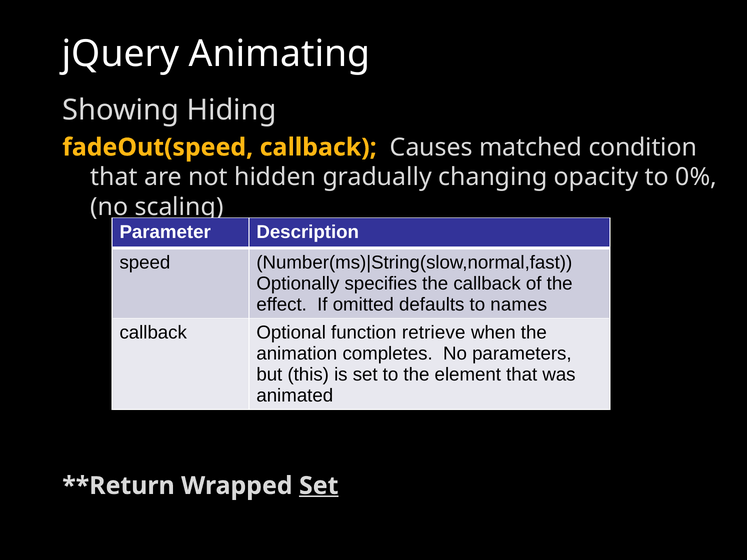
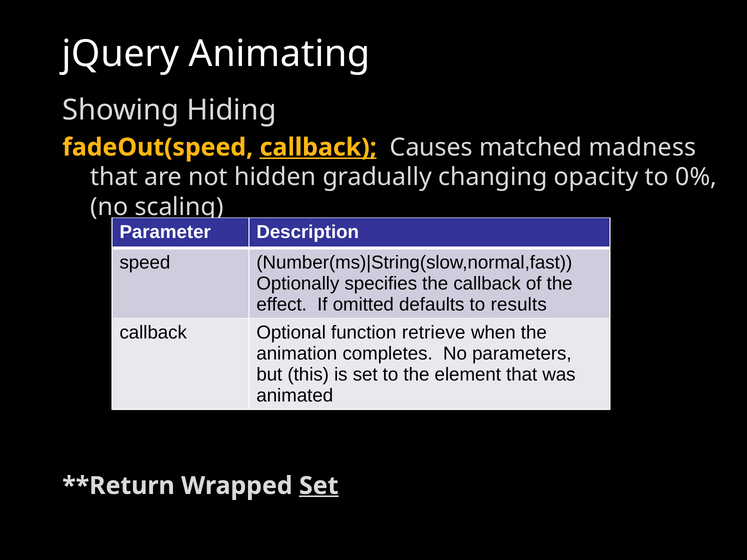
callback at (318, 147) underline: none -> present
condition: condition -> madness
names: names -> results
